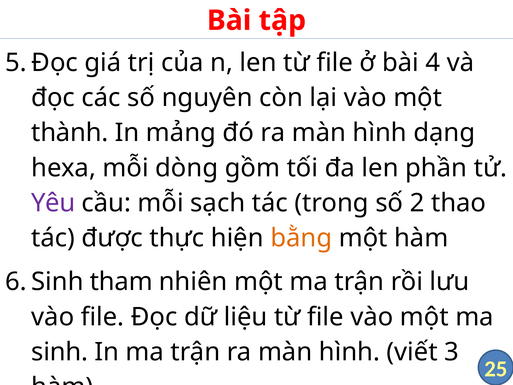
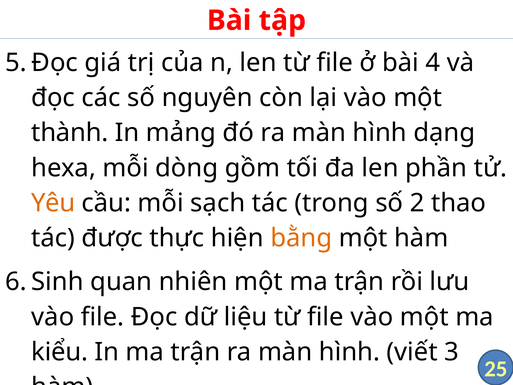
Yêu colour: purple -> orange
tham: tham -> quan
sinh: sinh -> kiểu
